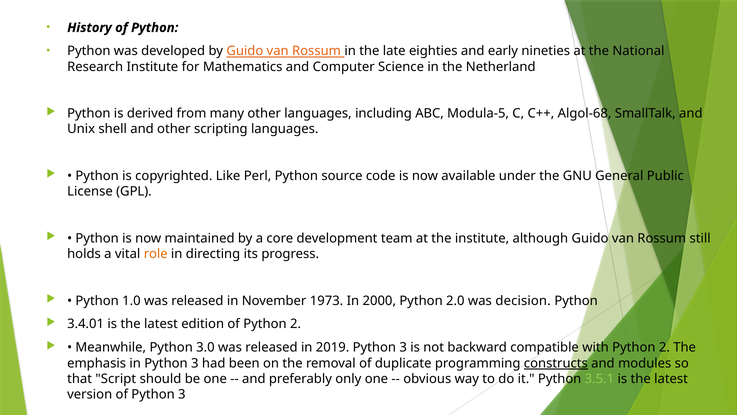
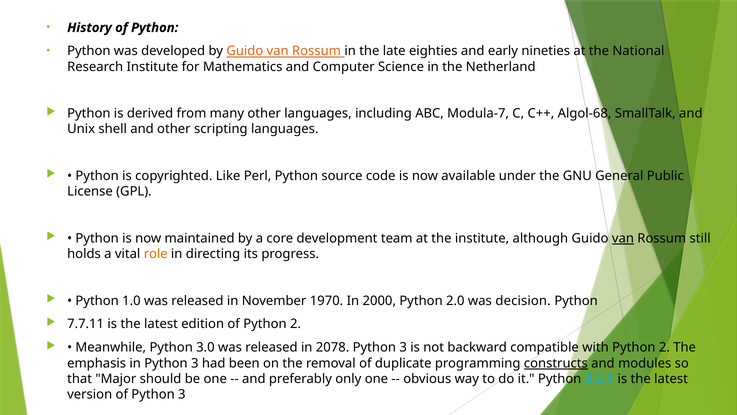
Modula-5: Modula-5 -> Modula-7
van at (623, 238) underline: none -> present
1973: 1973 -> 1970
3.4.01: 3.4.01 -> 7.7.11
2019: 2019 -> 2078
Script: Script -> Major
3.5.1 colour: light green -> light blue
